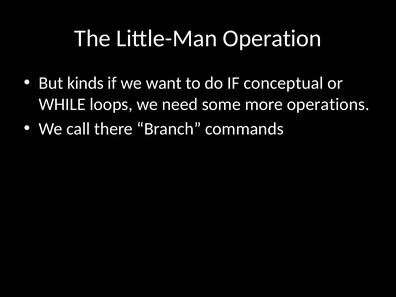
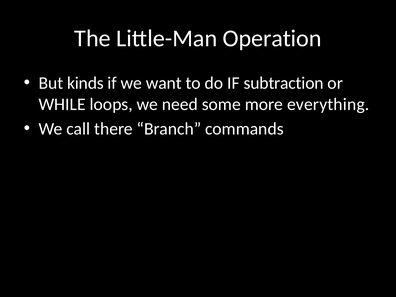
conceptual: conceptual -> subtraction
operations: operations -> everything
